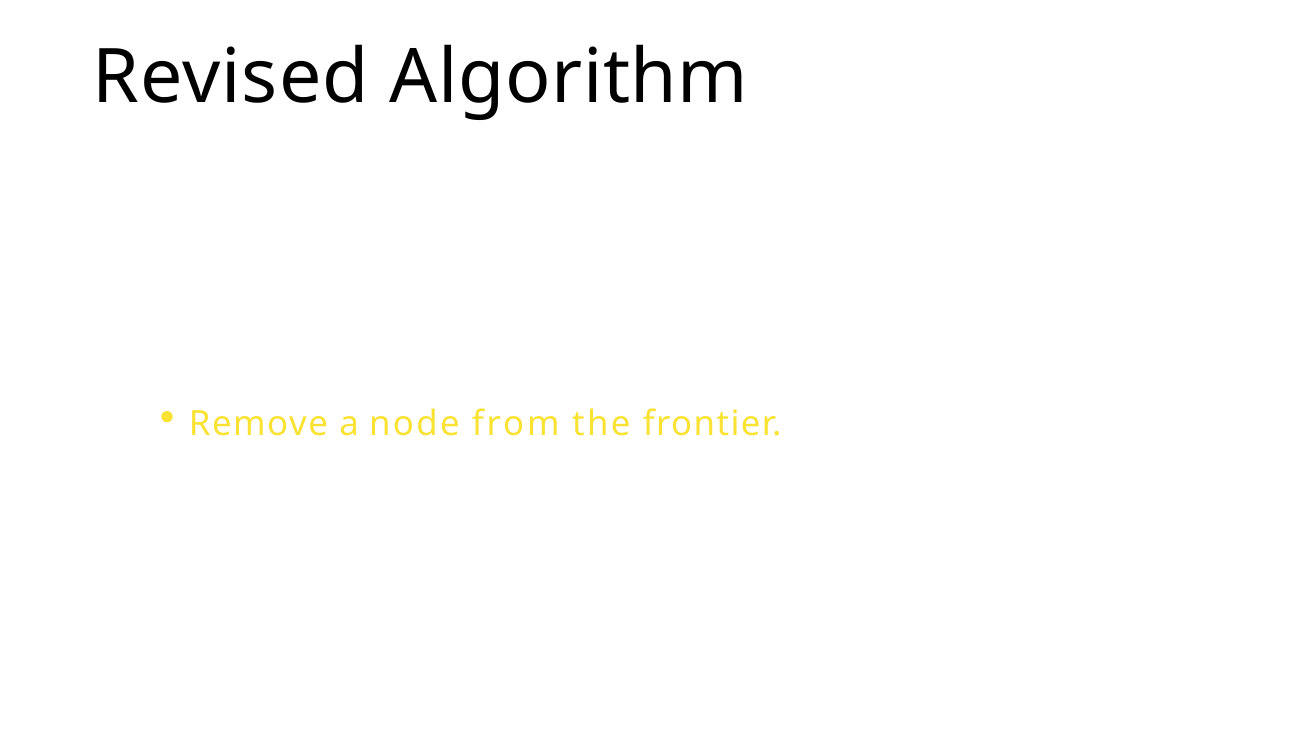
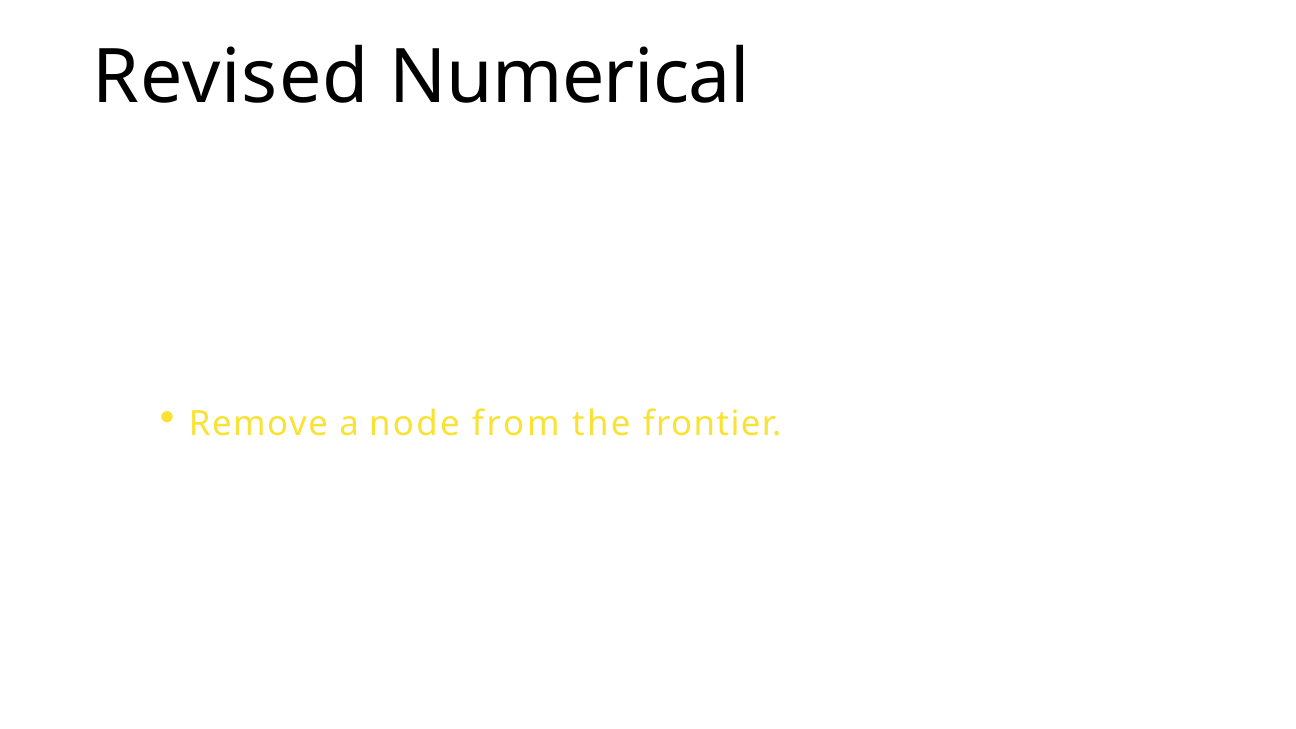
Algorithm: Algorithm -> Numerical
